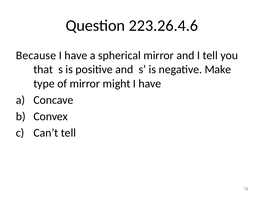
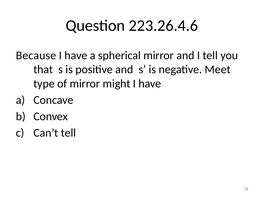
Make: Make -> Meet
